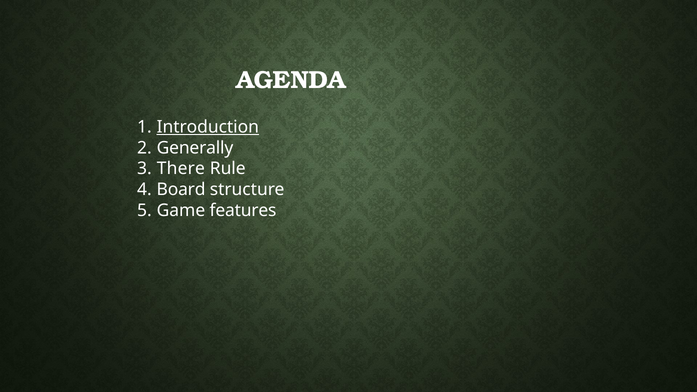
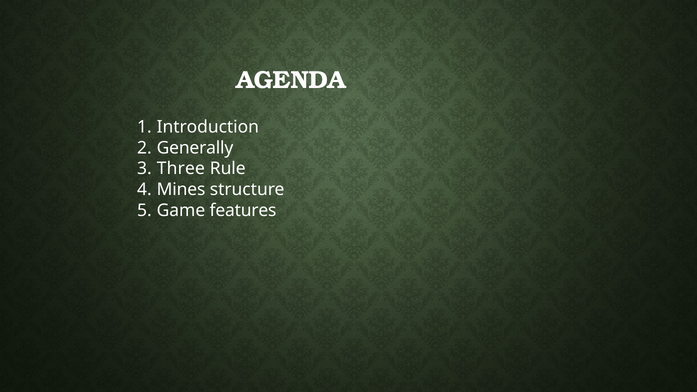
Introduction underline: present -> none
There: There -> Three
Board: Board -> Mines
